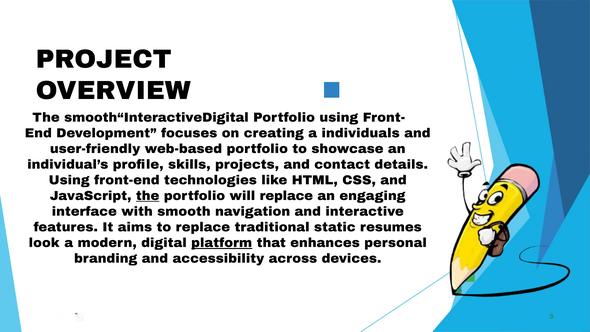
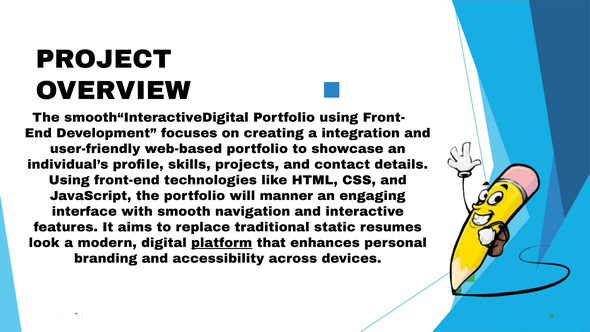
individuals: individuals -> integration
the at (148, 196) underline: present -> none
will replace: replace -> manner
